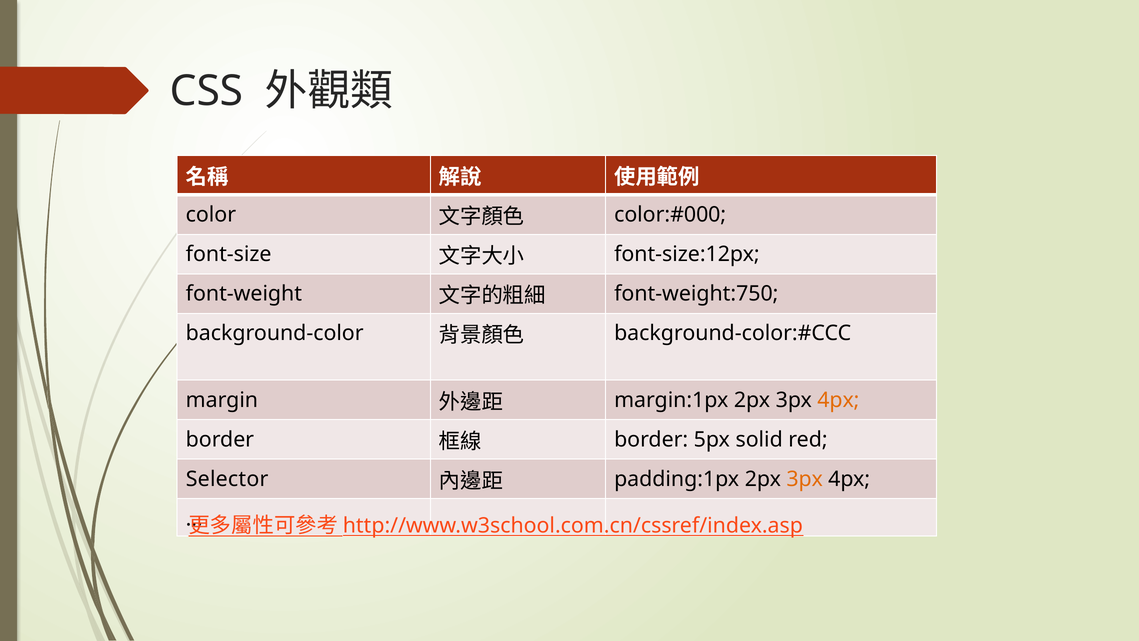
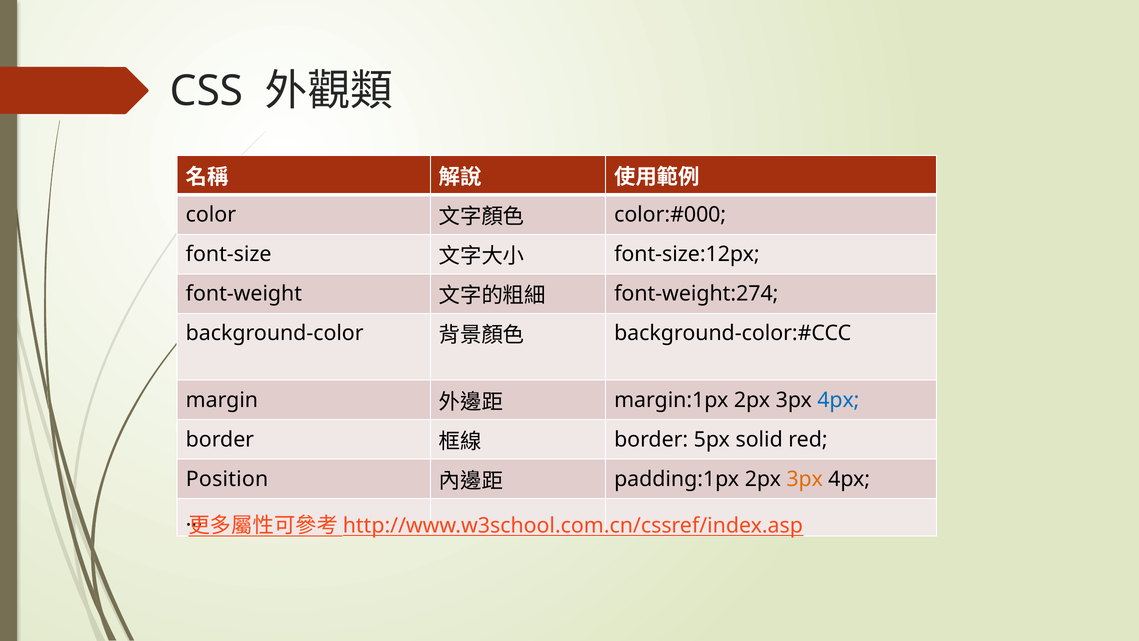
font-weight:750: font-weight:750 -> font-weight:274
4px at (838, 400) colour: orange -> blue
Selector: Selector -> Position
